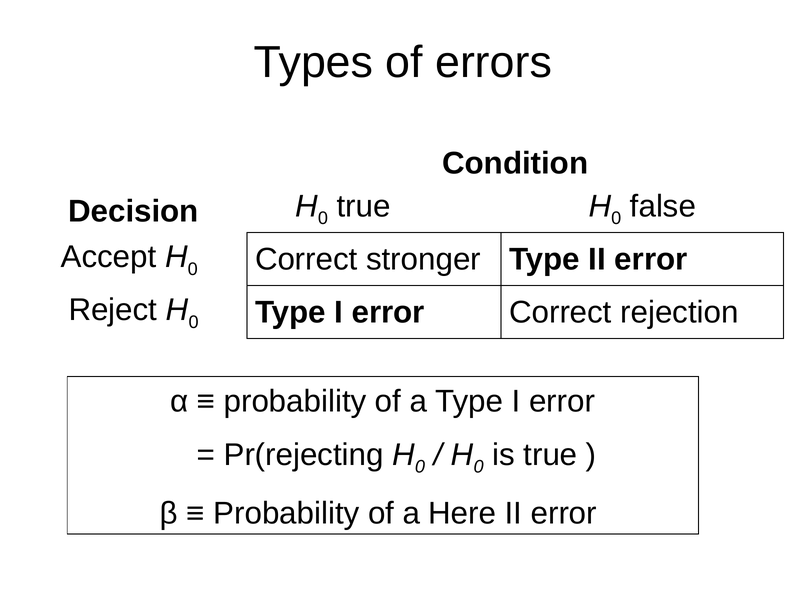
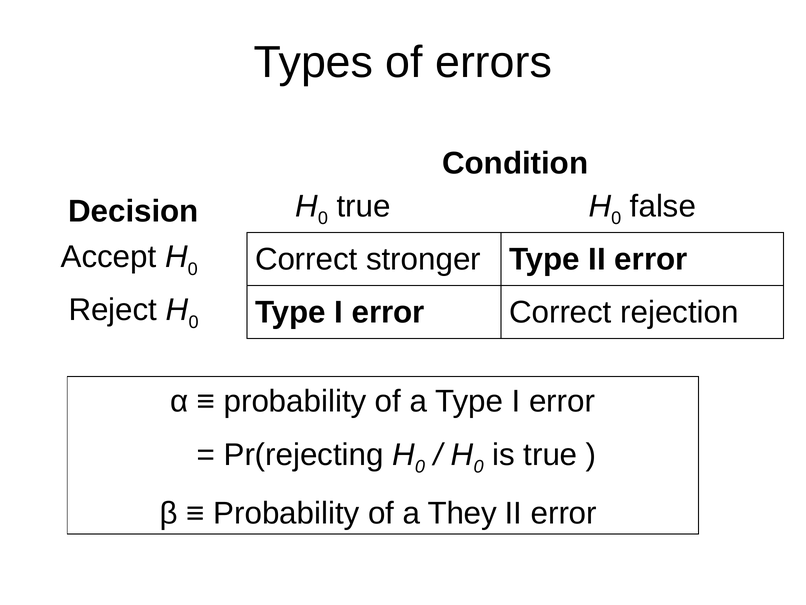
Here: Here -> They
